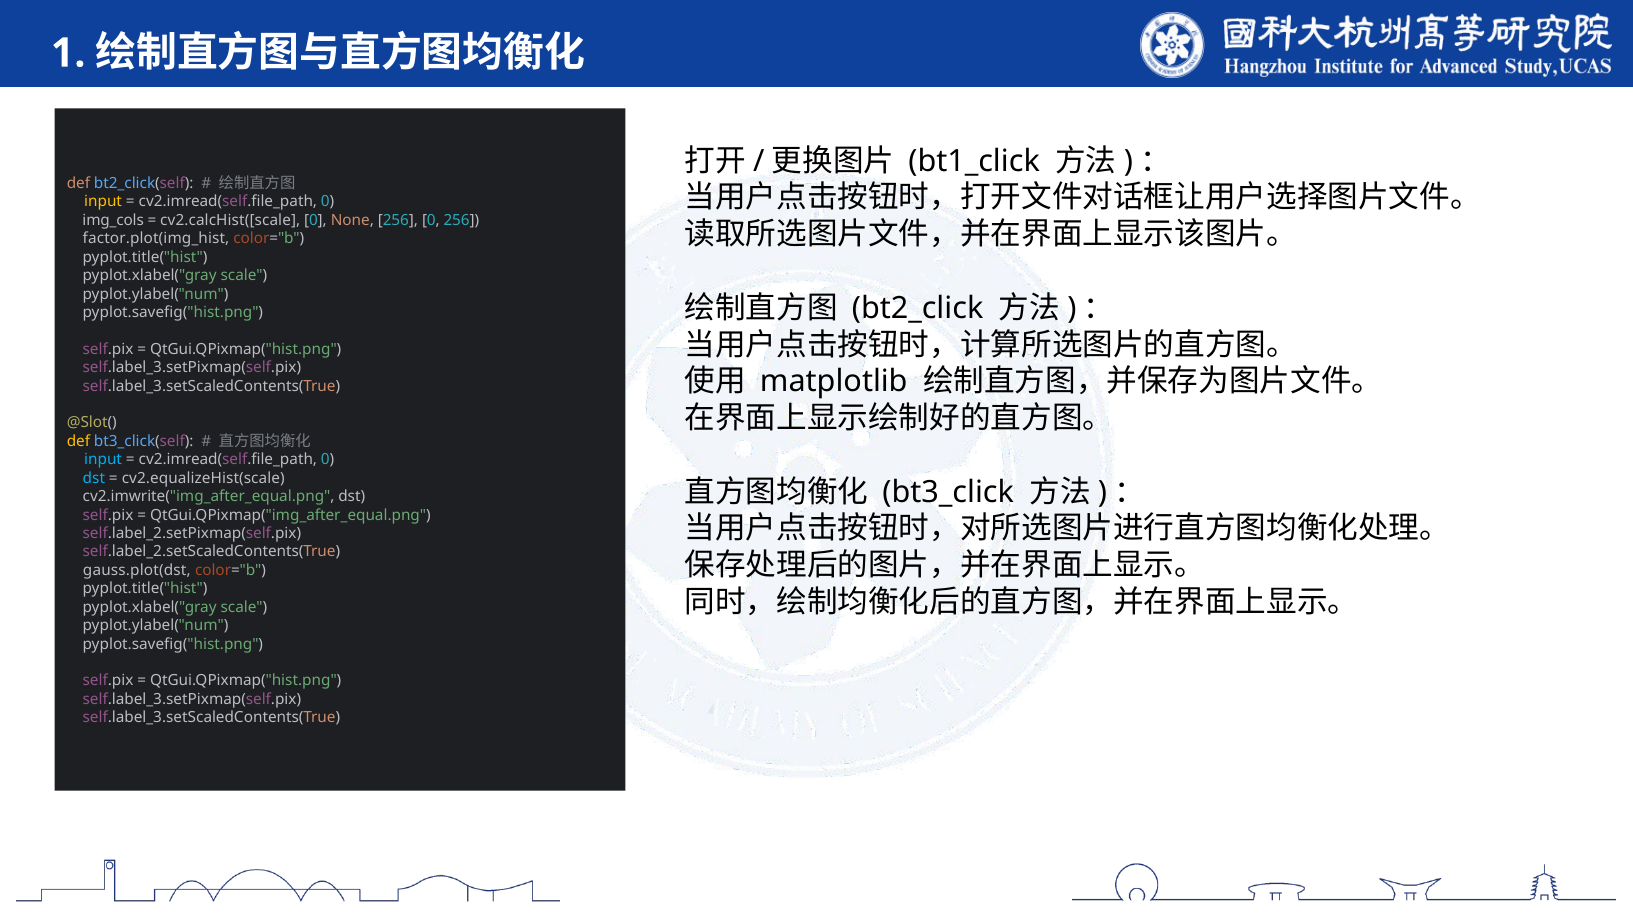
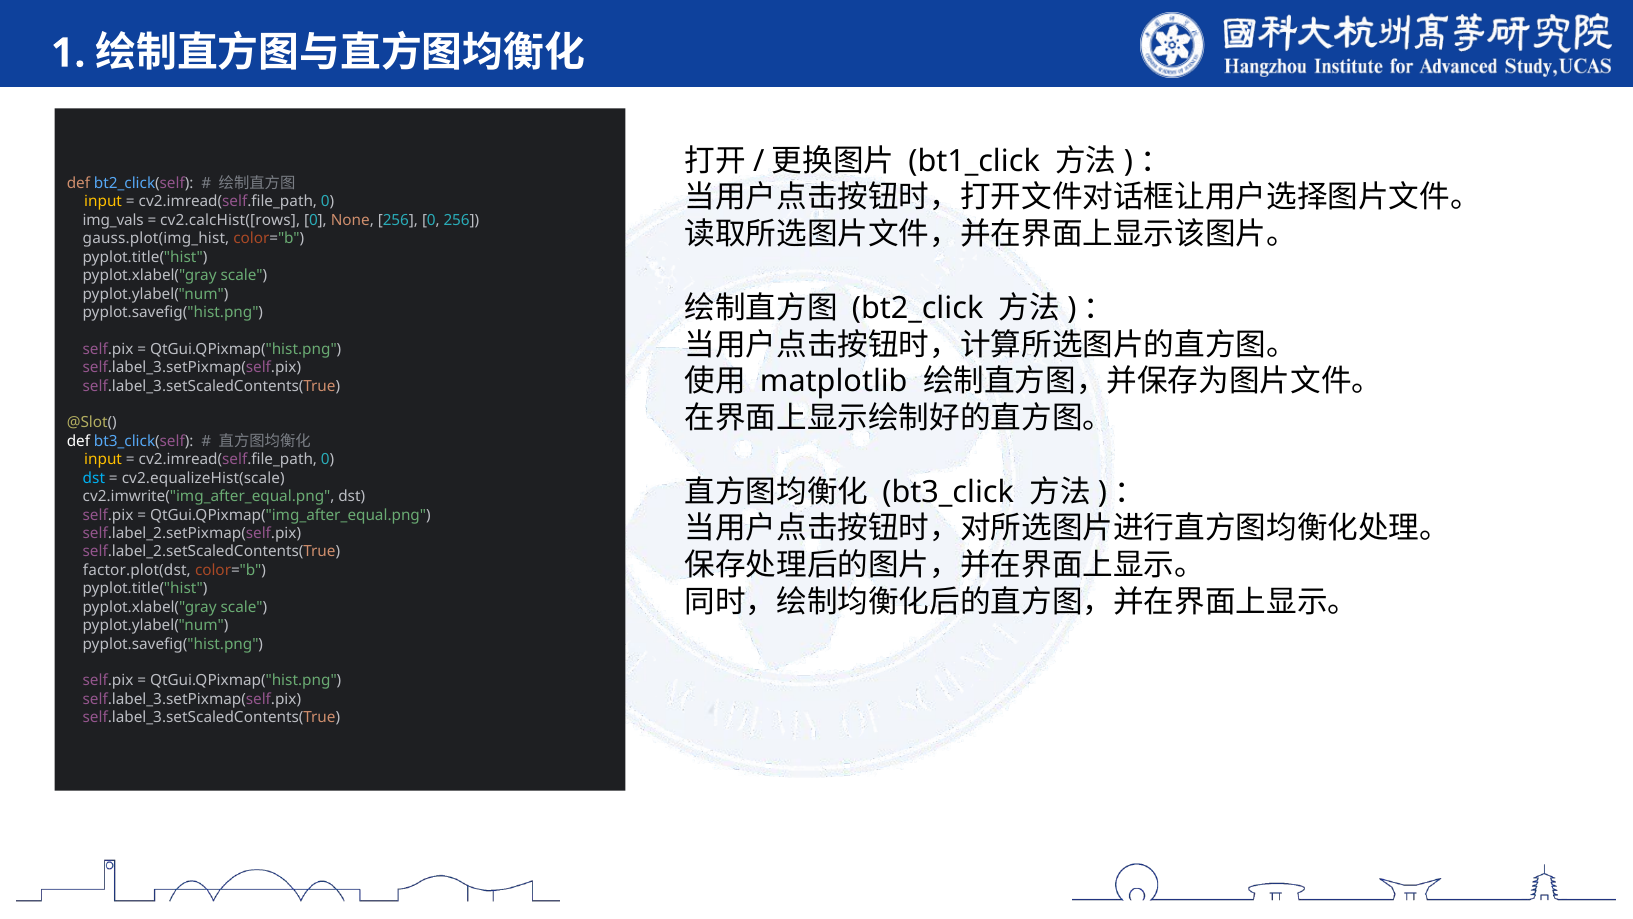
img_cols: img_cols -> img_vals
cv2.calcHist([scale: cv2.calcHist([scale -> cv2.calcHist([rows
factor.plot(img_hist: factor.plot(img_hist -> gauss.plot(img_hist
def at (78, 441) colour: yellow -> white
input at (103, 460) colour: light blue -> yellow
gauss.plot(dst: gauss.plot(dst -> factor.plot(dst
